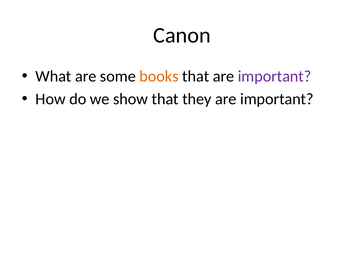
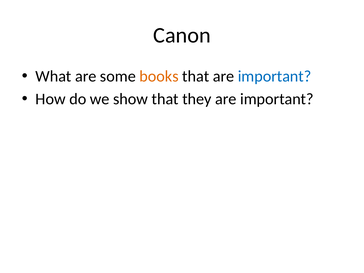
important at (275, 76) colour: purple -> blue
